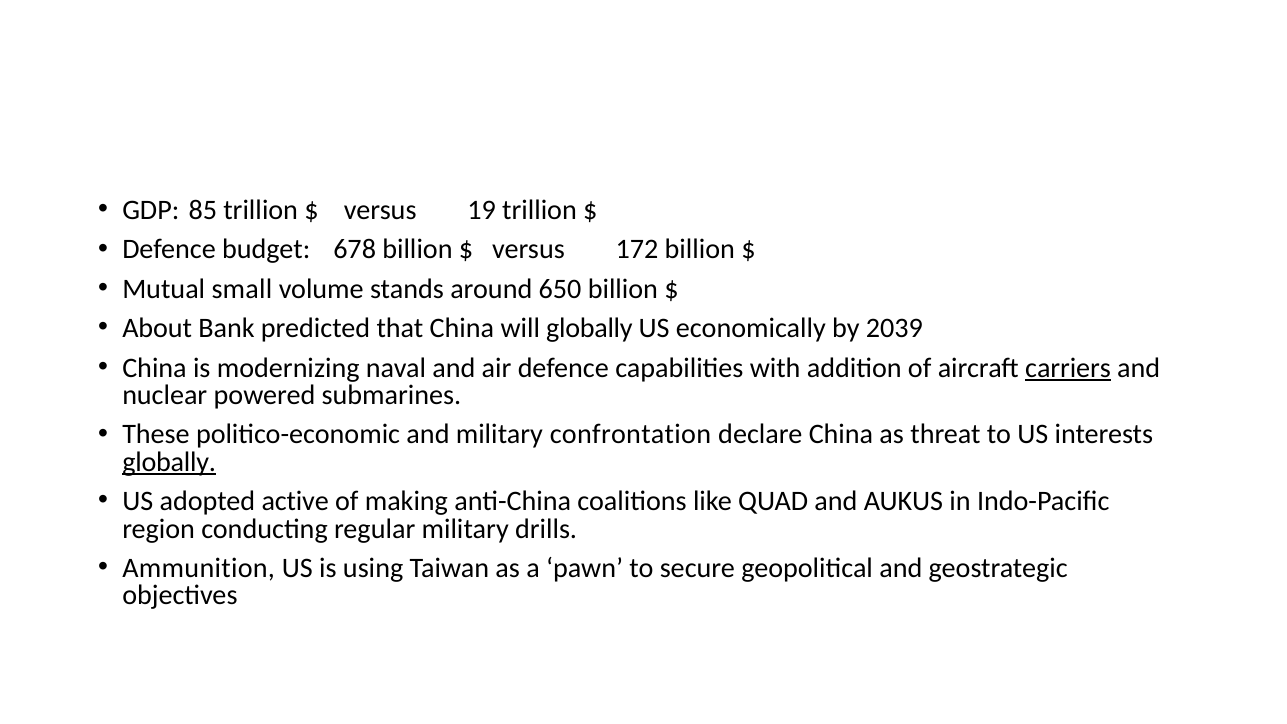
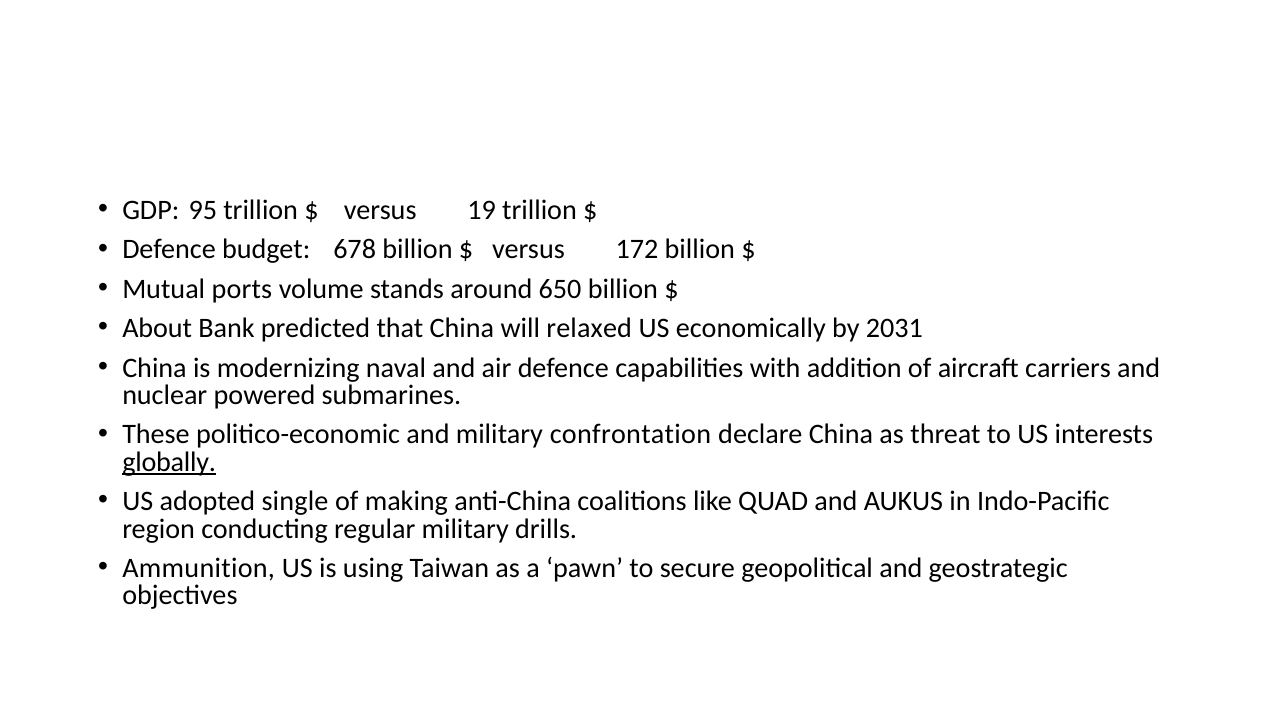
85: 85 -> 95
small: small -> ports
will globally: globally -> relaxed
2039: 2039 -> 2031
carriers underline: present -> none
active: active -> single
